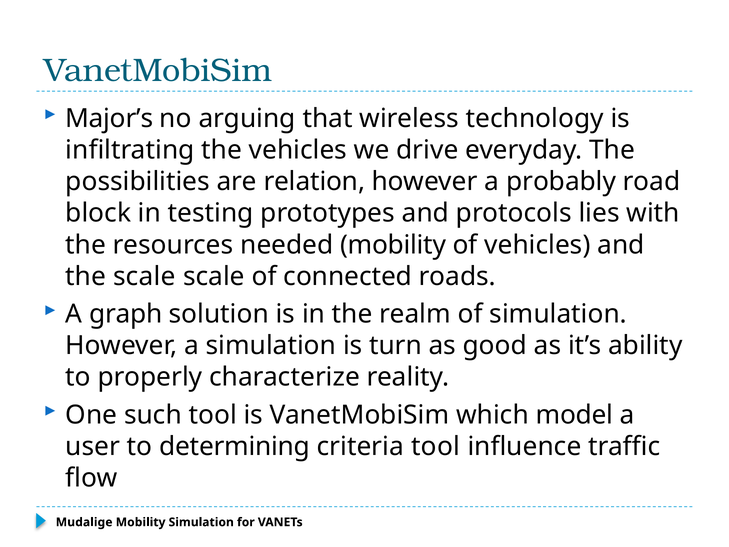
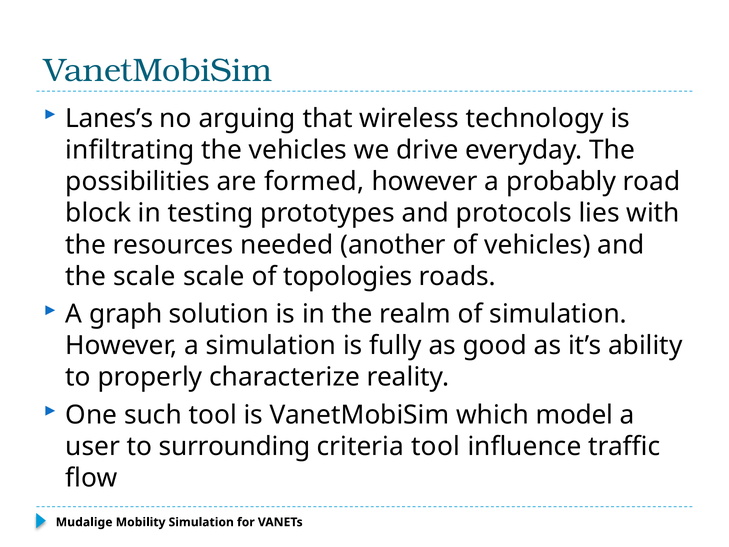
Major’s: Major’s -> Lanes’s
relation: relation -> formed
needed mobility: mobility -> another
connected: connected -> topologies
turn: turn -> fully
determining: determining -> surrounding
